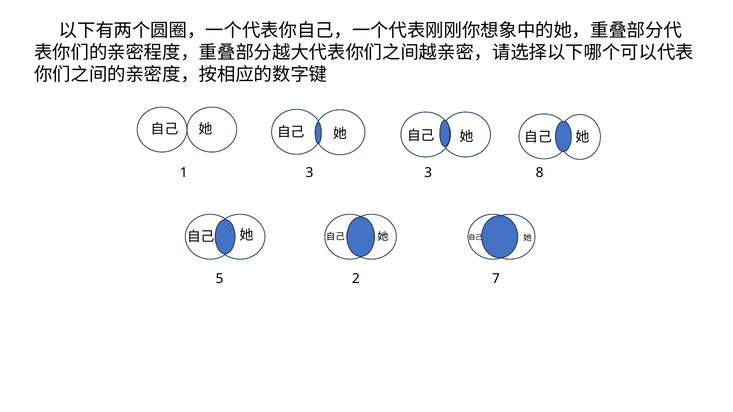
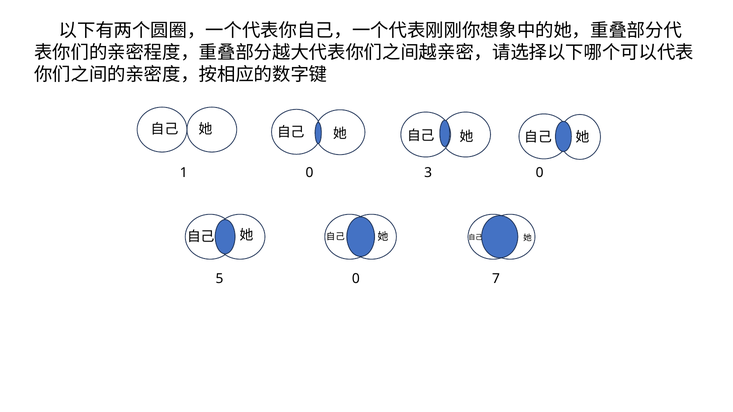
1 3: 3 -> 0
3 8: 8 -> 0
5 2: 2 -> 0
